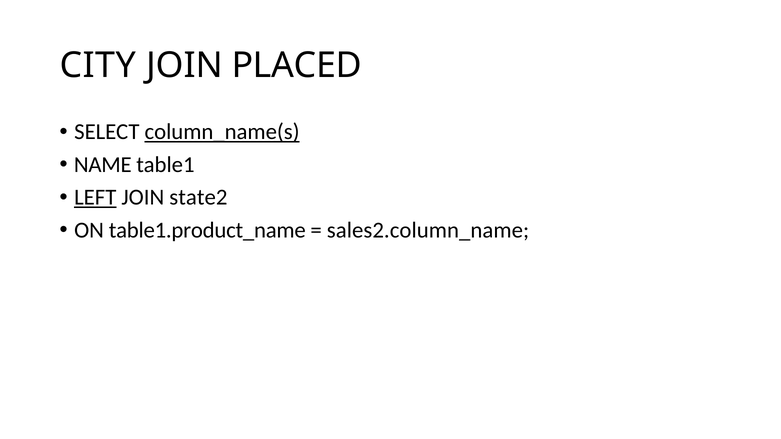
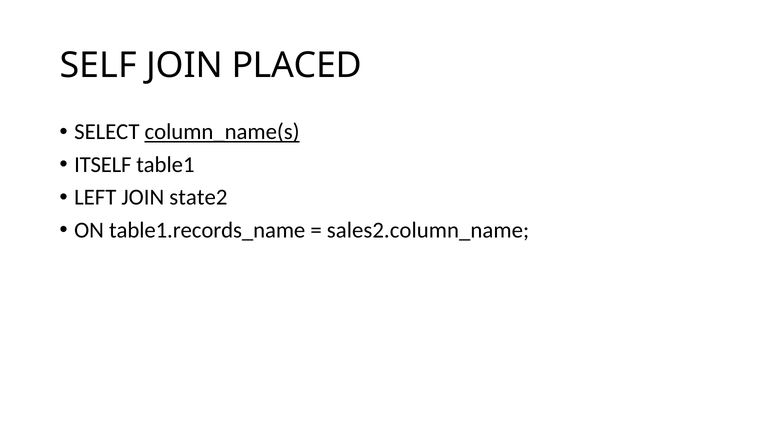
CITY: CITY -> SELF
NAME: NAME -> ITSELF
LEFT underline: present -> none
table1.product_name: table1.product_name -> table1.records_name
